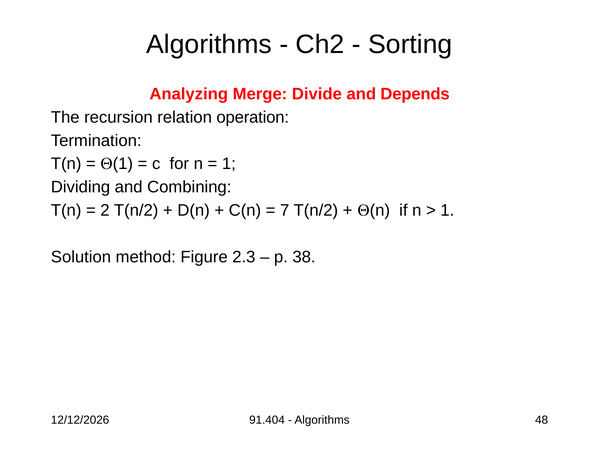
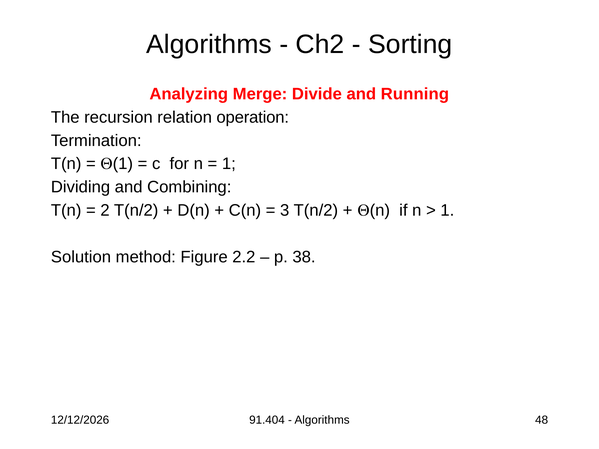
Depends: Depends -> Running
7: 7 -> 3
2.3: 2.3 -> 2.2
